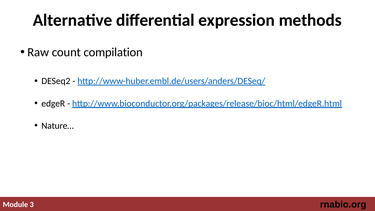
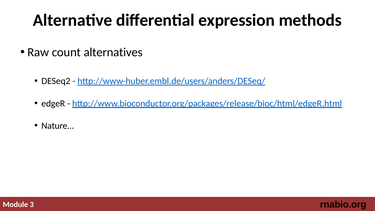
compilation: compilation -> alternatives
